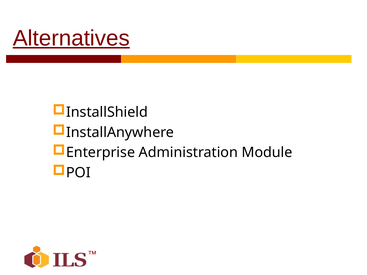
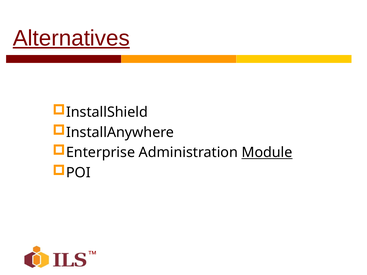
Module underline: none -> present
